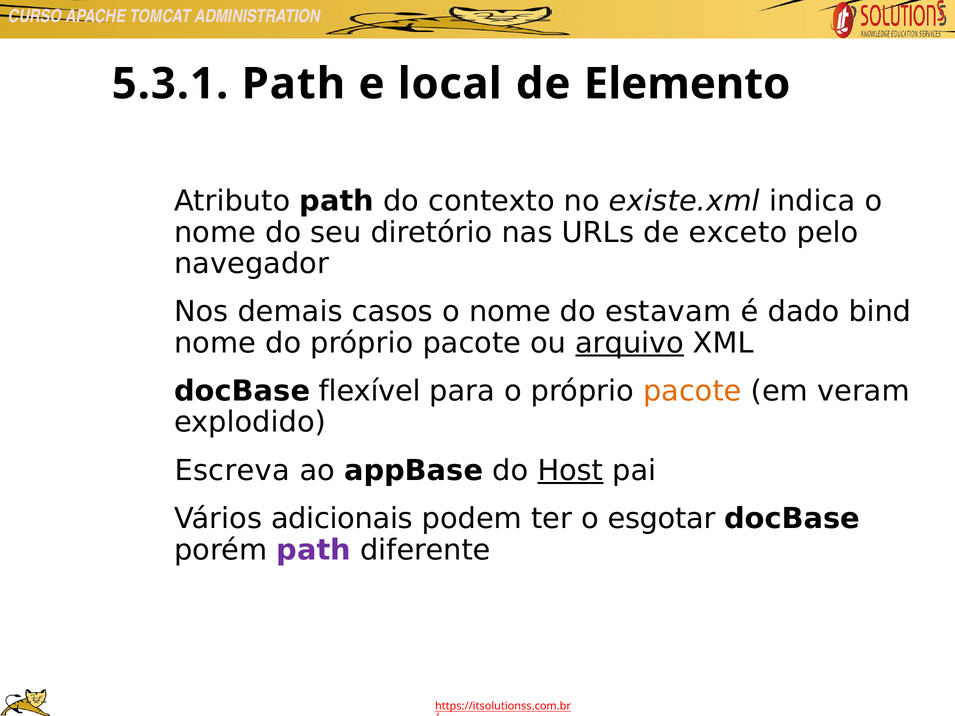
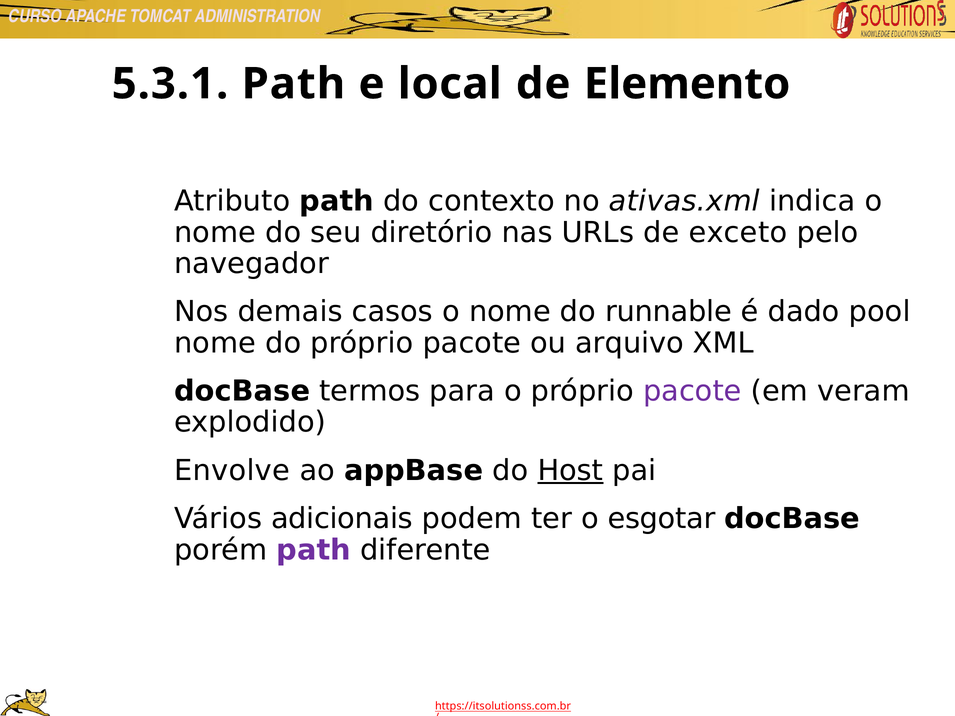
existe.xml: existe.xml -> ativas.xml
estavam: estavam -> runnable
bind: bind -> pool
arquivo underline: present -> none
flexível: flexível -> termos
pacote at (692, 391) colour: orange -> purple
Escreva: Escreva -> Envolve
